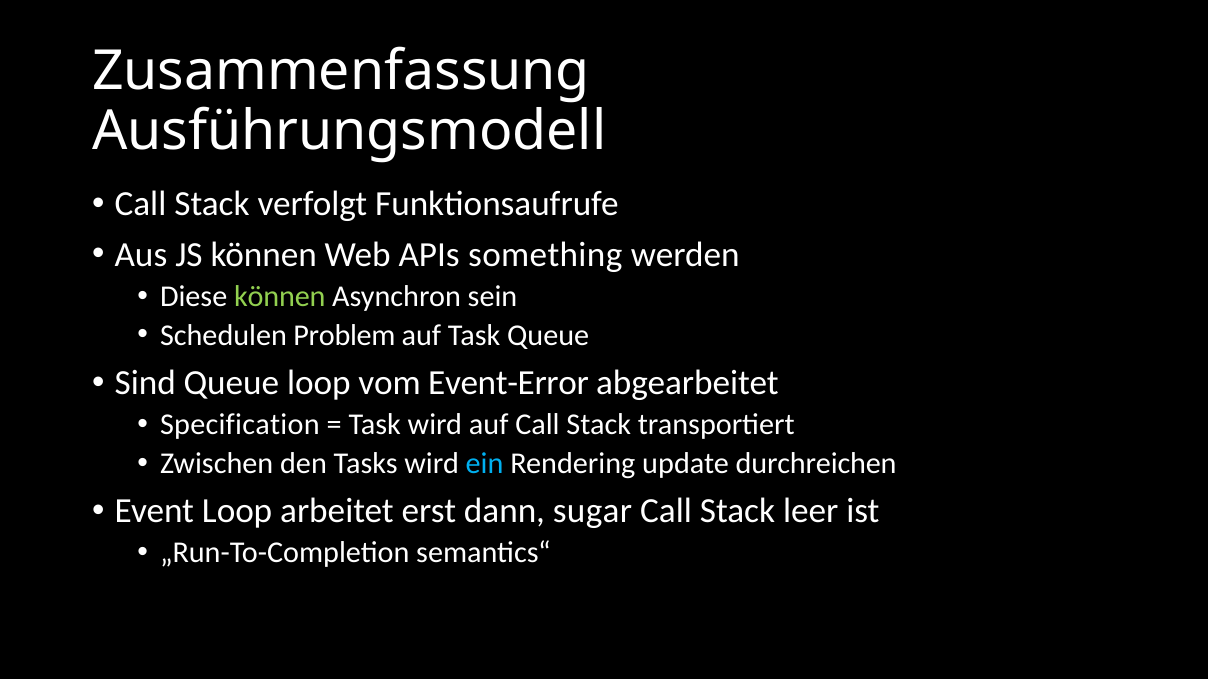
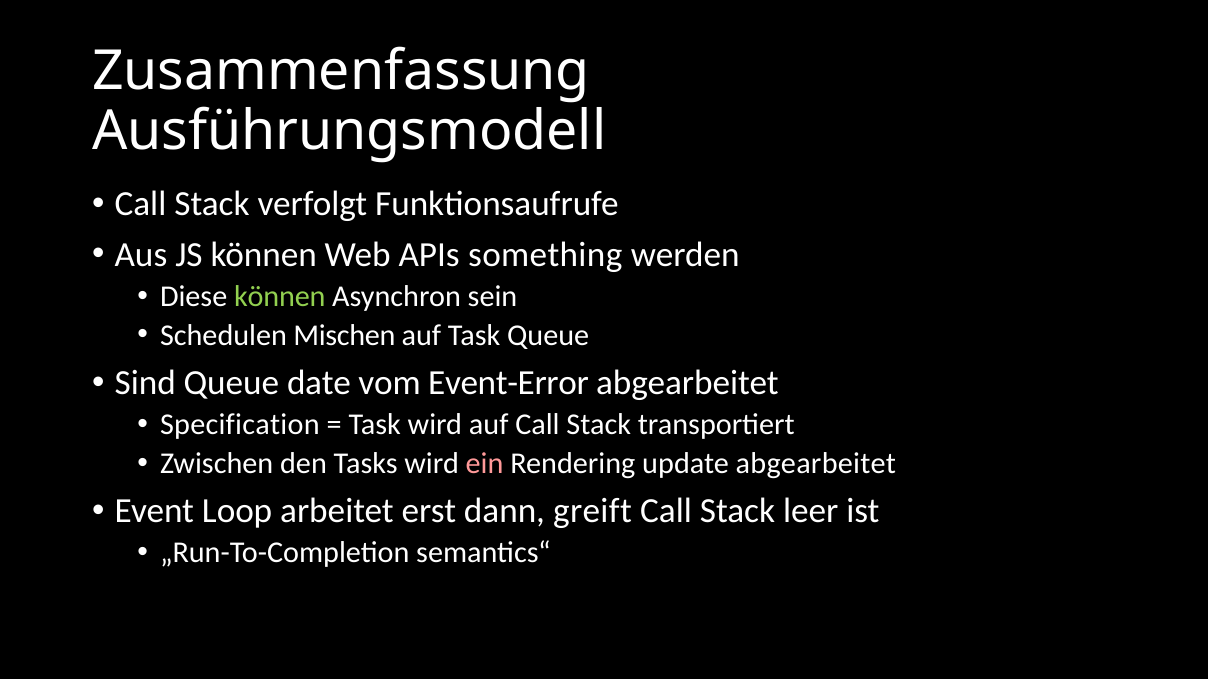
Problem: Problem -> Mischen
Queue loop: loop -> date
ein colour: light blue -> pink
update durchreichen: durchreichen -> abgearbeitet
sugar: sugar -> greift
